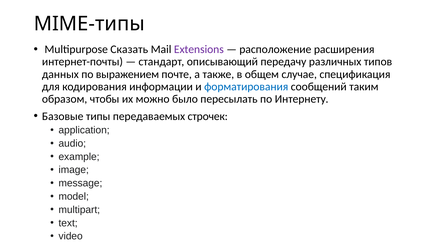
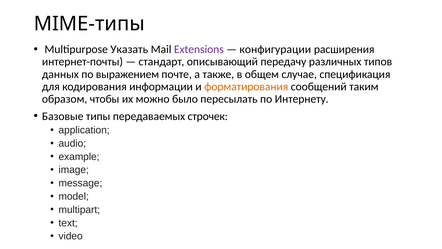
Сказать: Сказать -> Указать
расположение: расположение -> конфигурации
форматирования colour: blue -> orange
